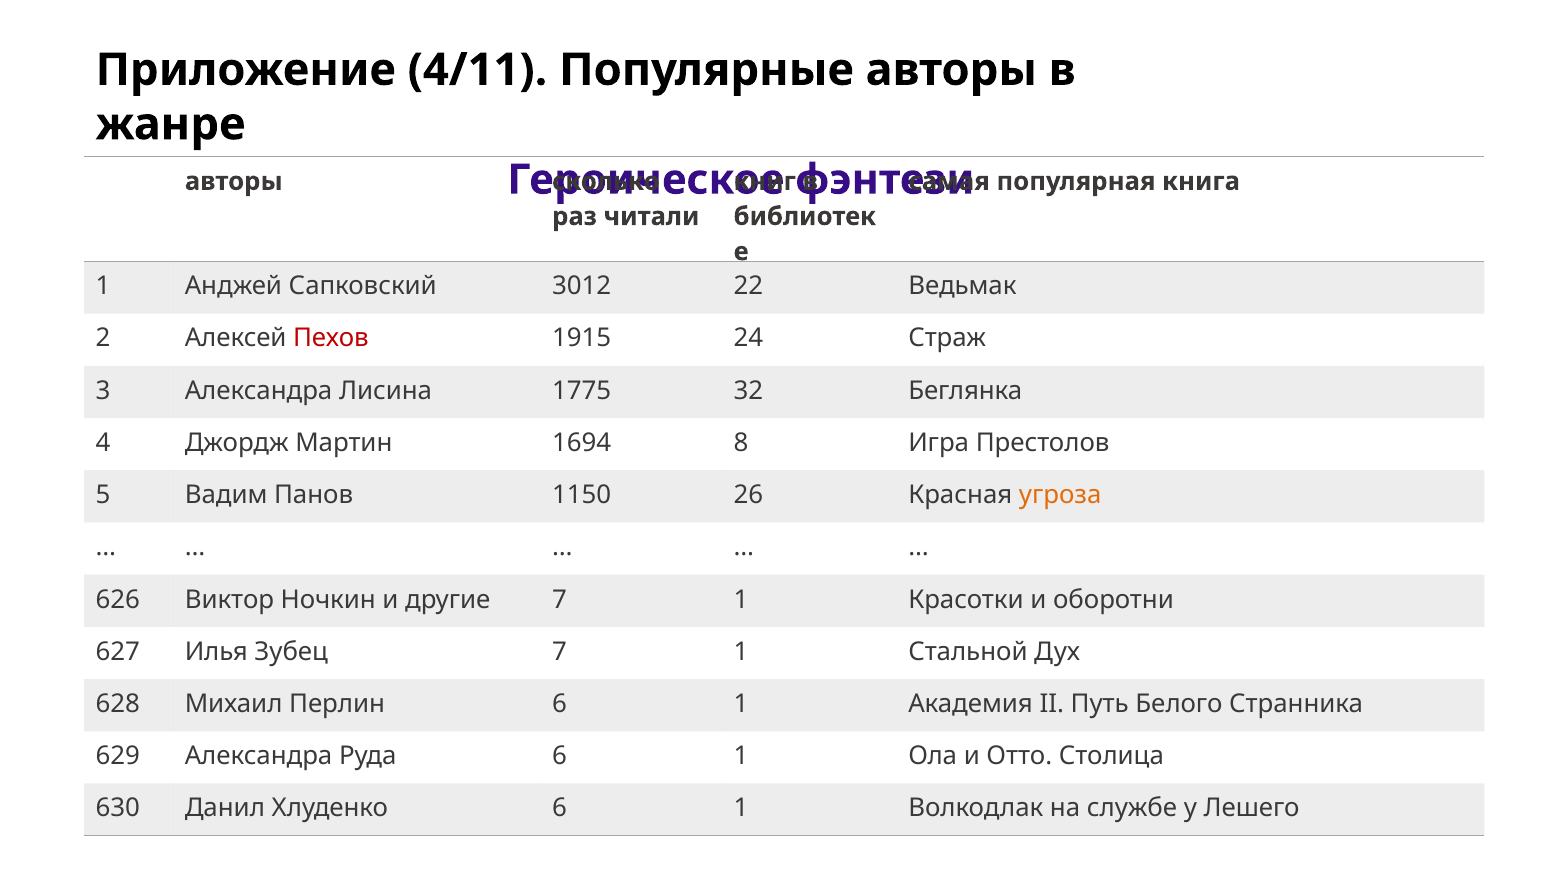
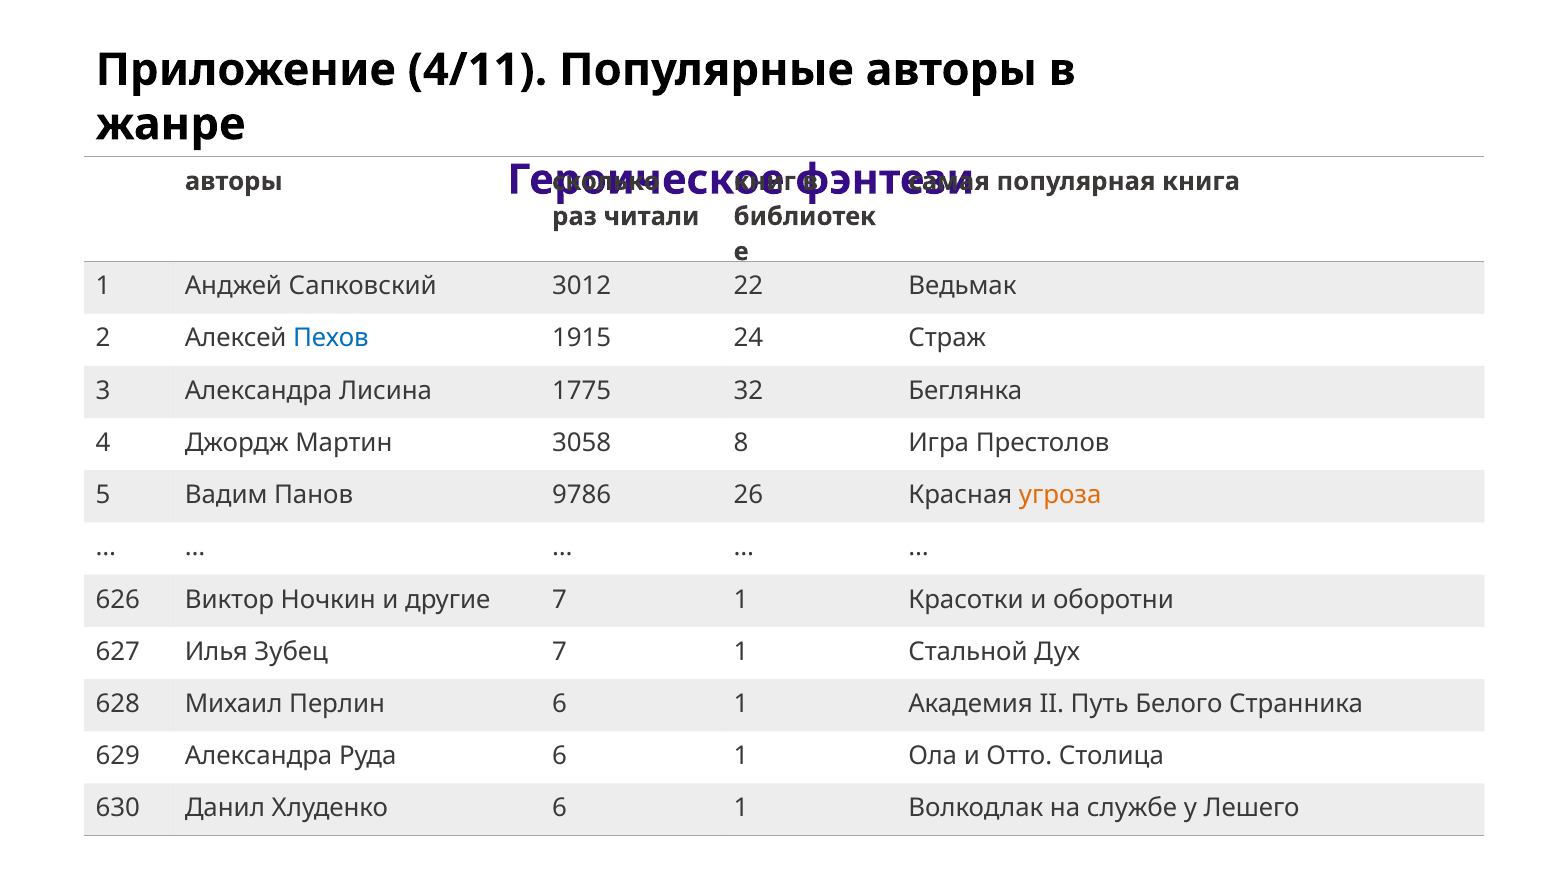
Пехов colour: red -> blue
1694: 1694 -> 3058
1150: 1150 -> 9786
